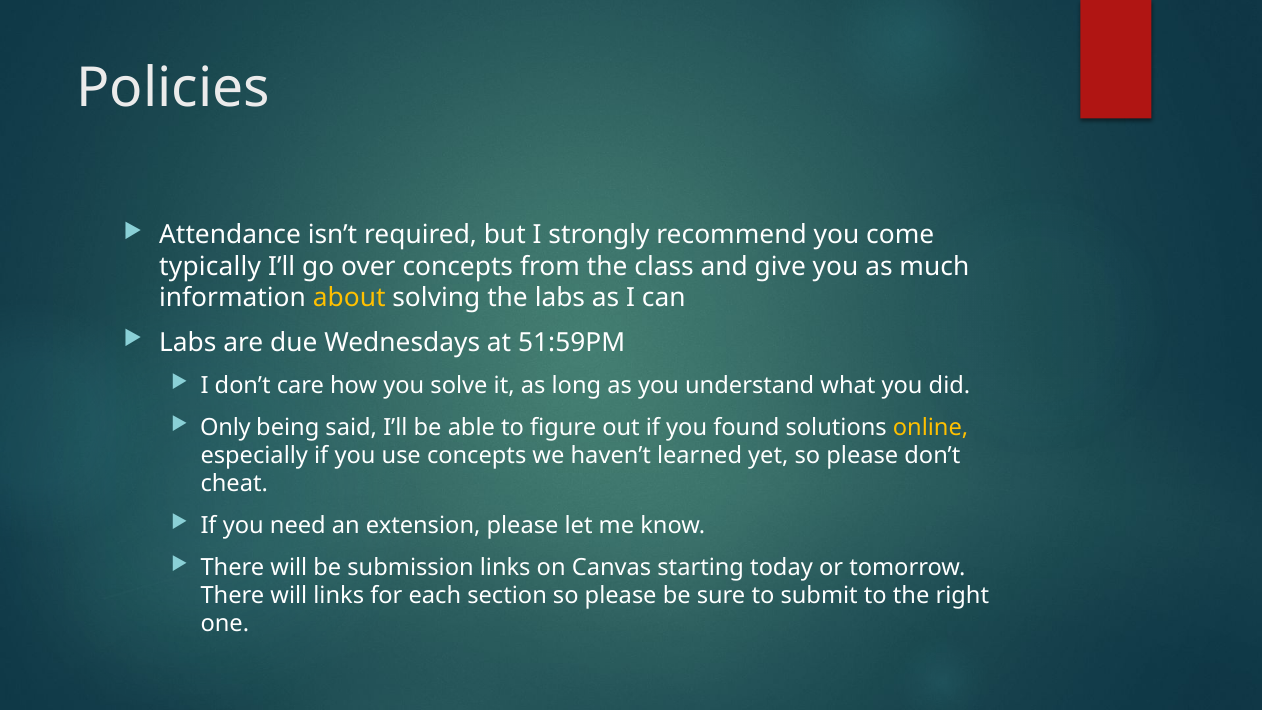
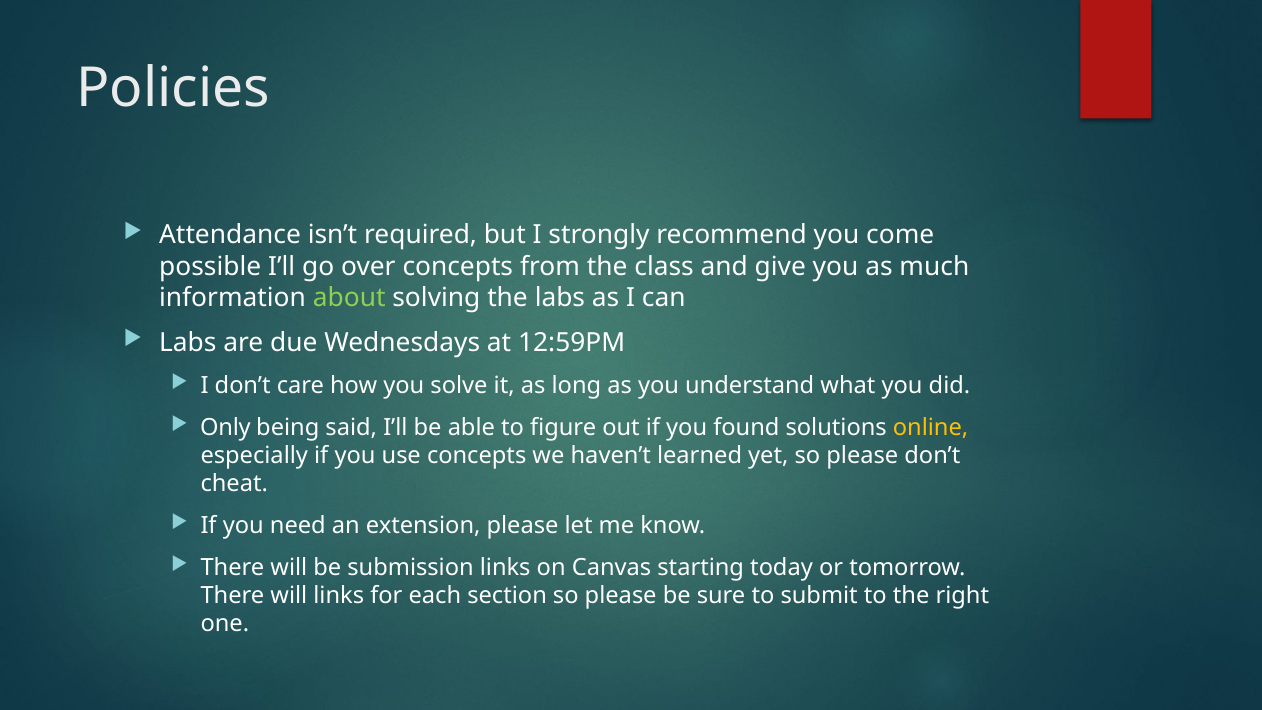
typically: typically -> possible
about colour: yellow -> light green
51:59PM: 51:59PM -> 12:59PM
